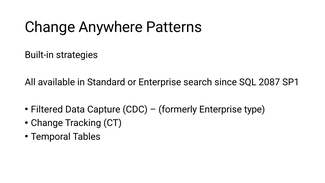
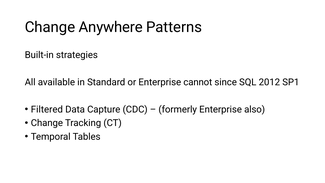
search: search -> cannot
2087: 2087 -> 2012
type: type -> also
